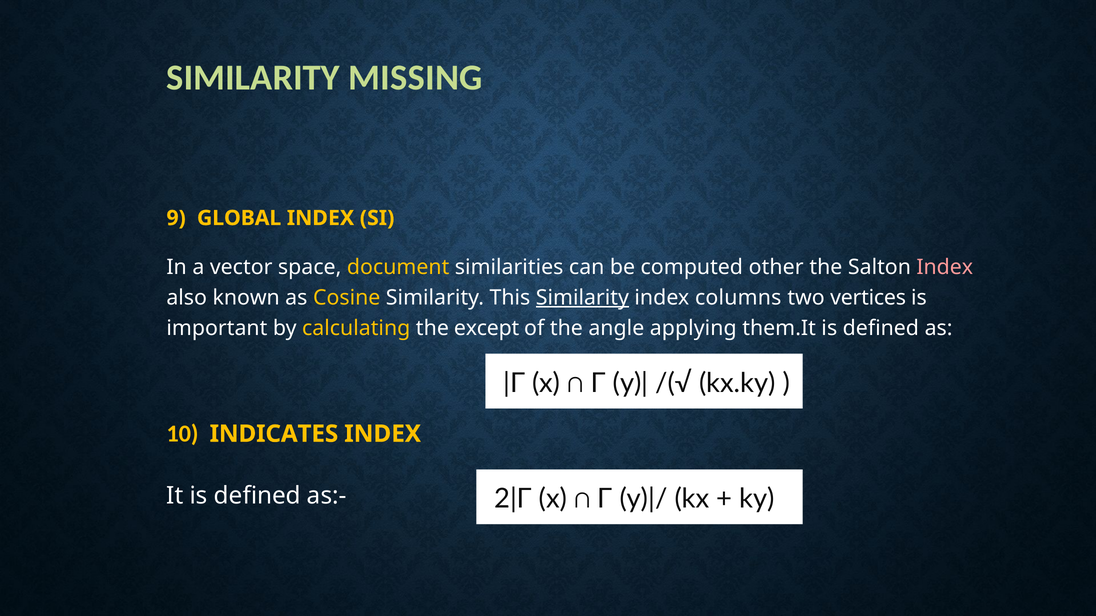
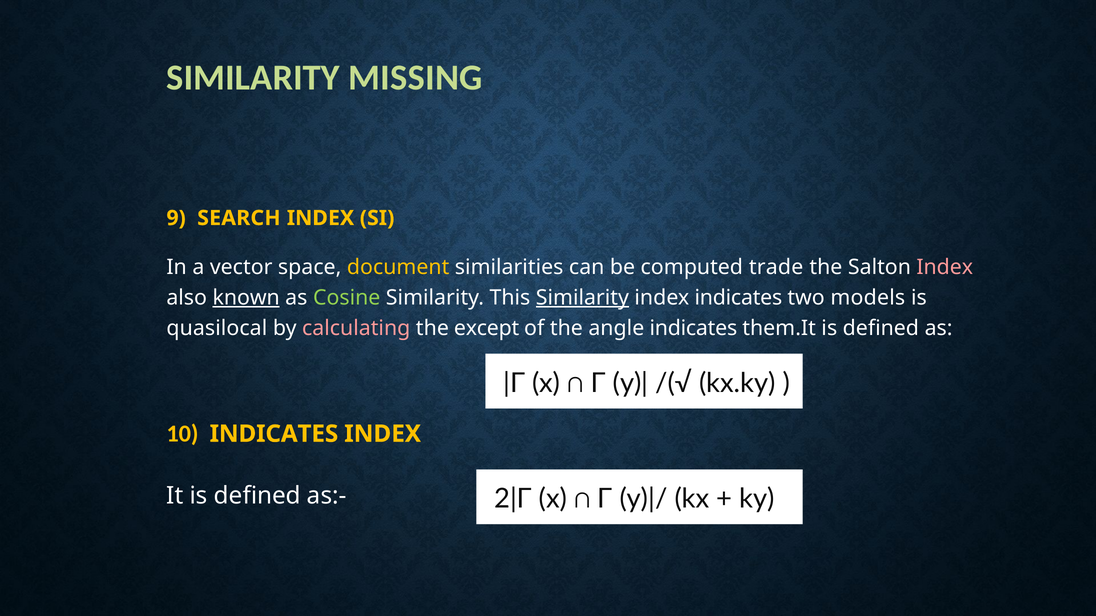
GLOBAL: GLOBAL -> SEARCH
other: other -> trade
known underline: none -> present
Cosine colour: yellow -> light green
index columns: columns -> indicates
vertices: vertices -> models
important: important -> quasilocal
calculating colour: yellow -> pink
angle applying: applying -> indicates
